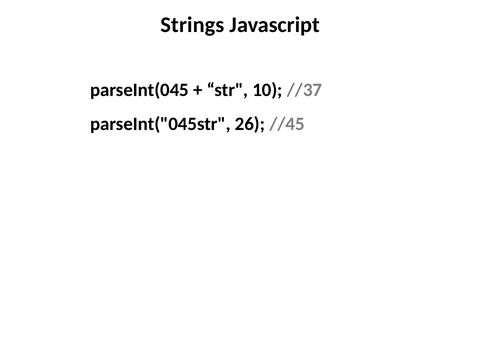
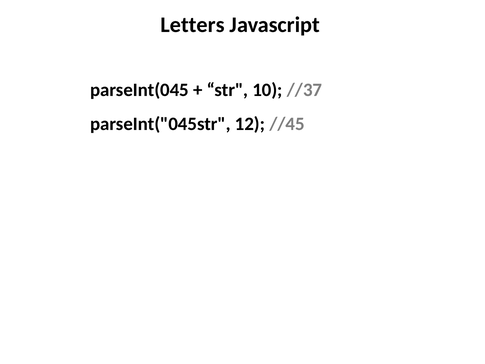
Strings: Strings -> Letters
26: 26 -> 12
